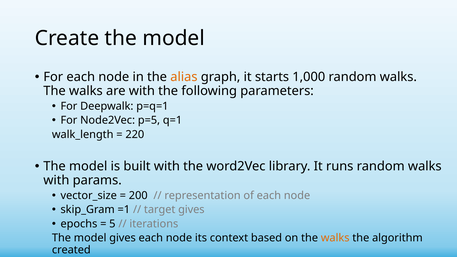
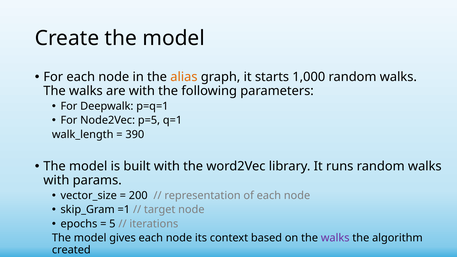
220: 220 -> 390
target gives: gives -> node
walks at (335, 238) colour: orange -> purple
